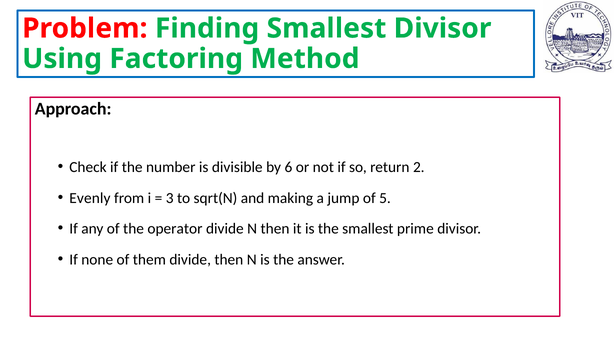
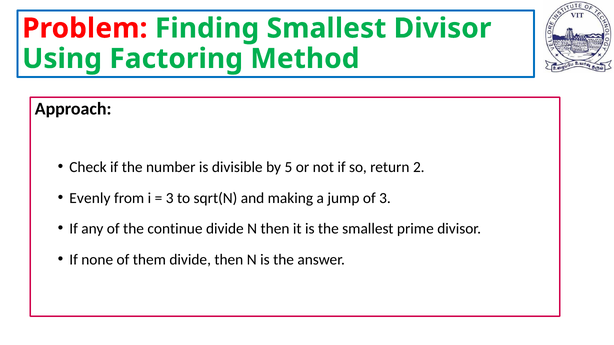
6: 6 -> 5
of 5: 5 -> 3
operator: operator -> continue
